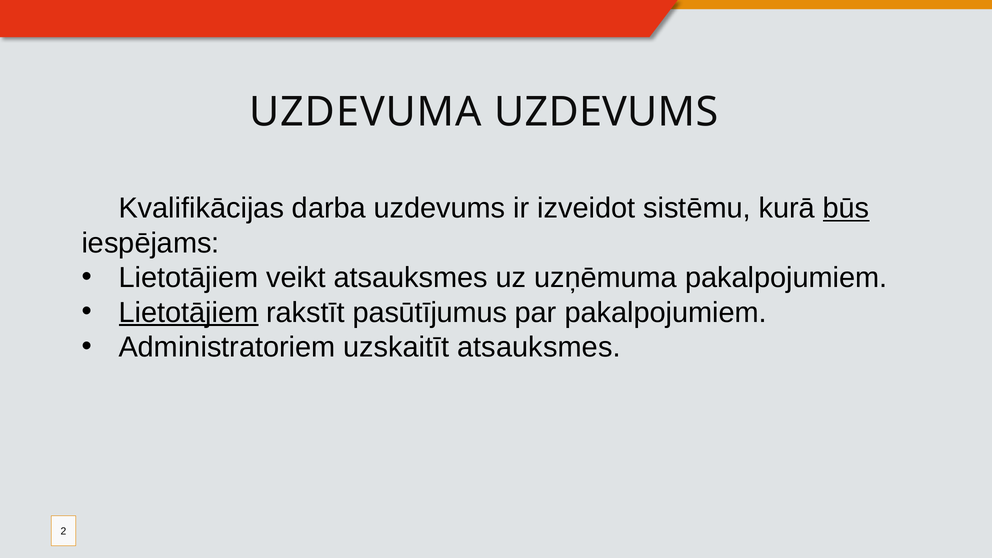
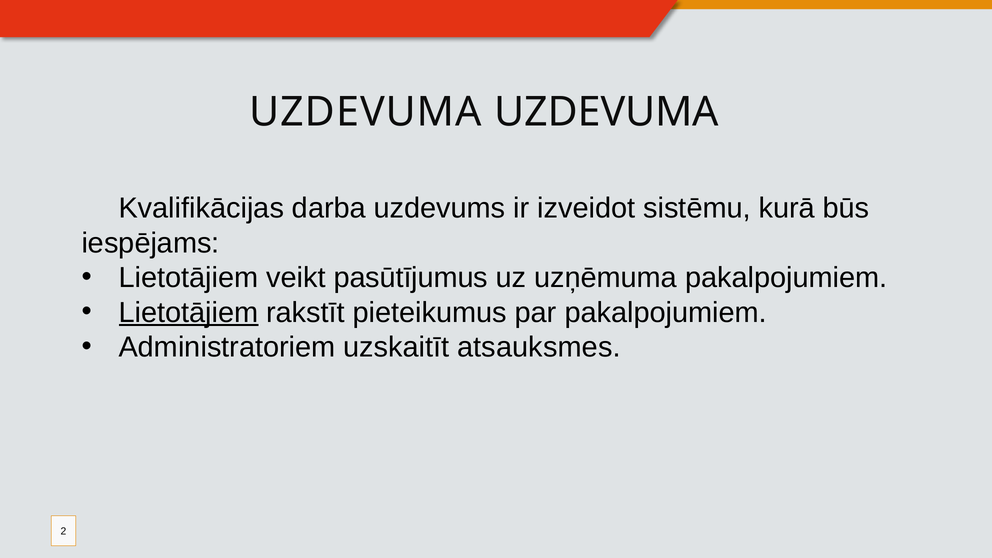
UZDEVUMA UZDEVUMS: UZDEVUMS -> UZDEVUMA
būs underline: present -> none
veikt atsauksmes: atsauksmes -> pasūtījumus
pasūtījumus: pasūtījumus -> pieteikumus
